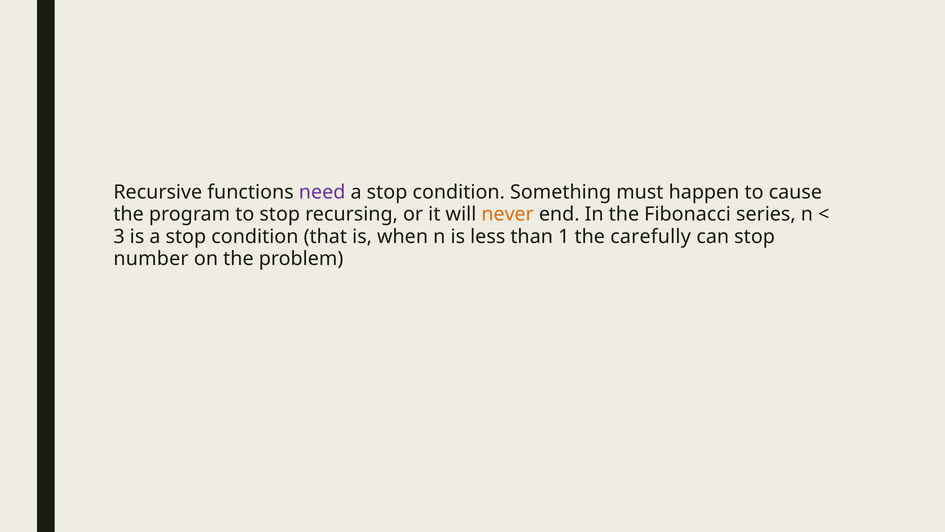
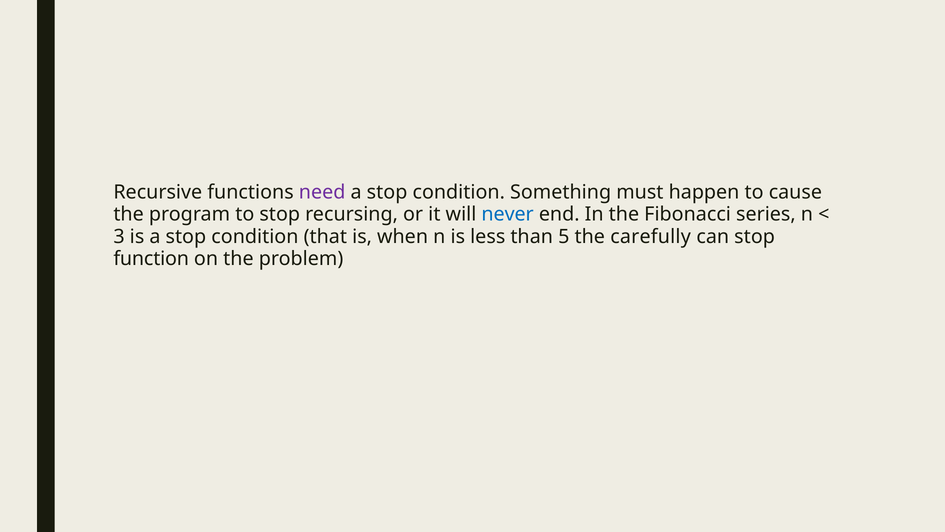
never colour: orange -> blue
1: 1 -> 5
number: number -> function
